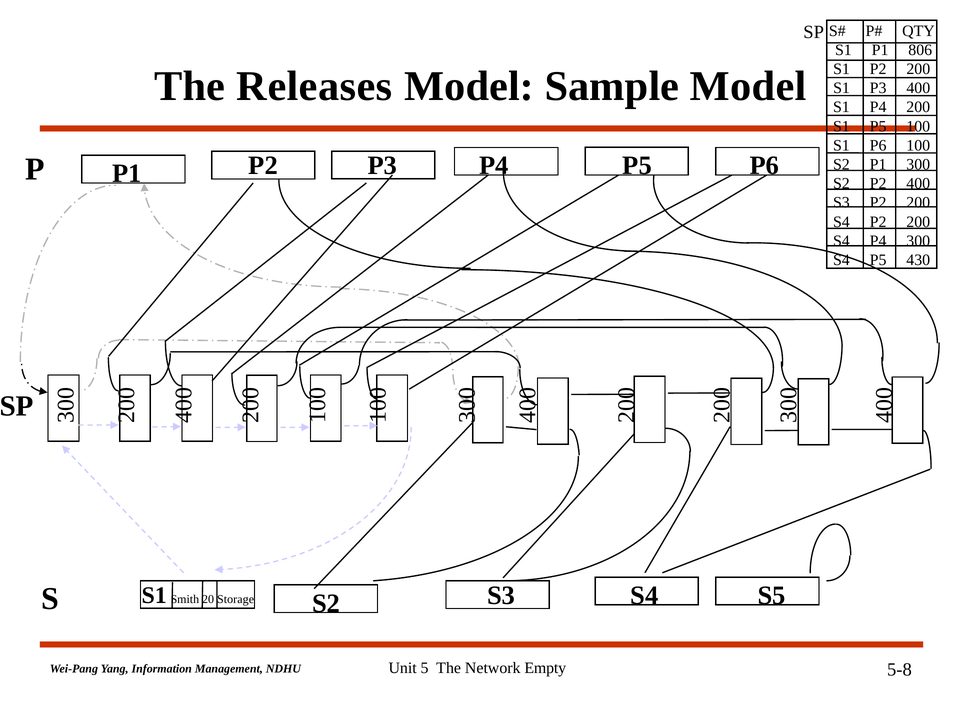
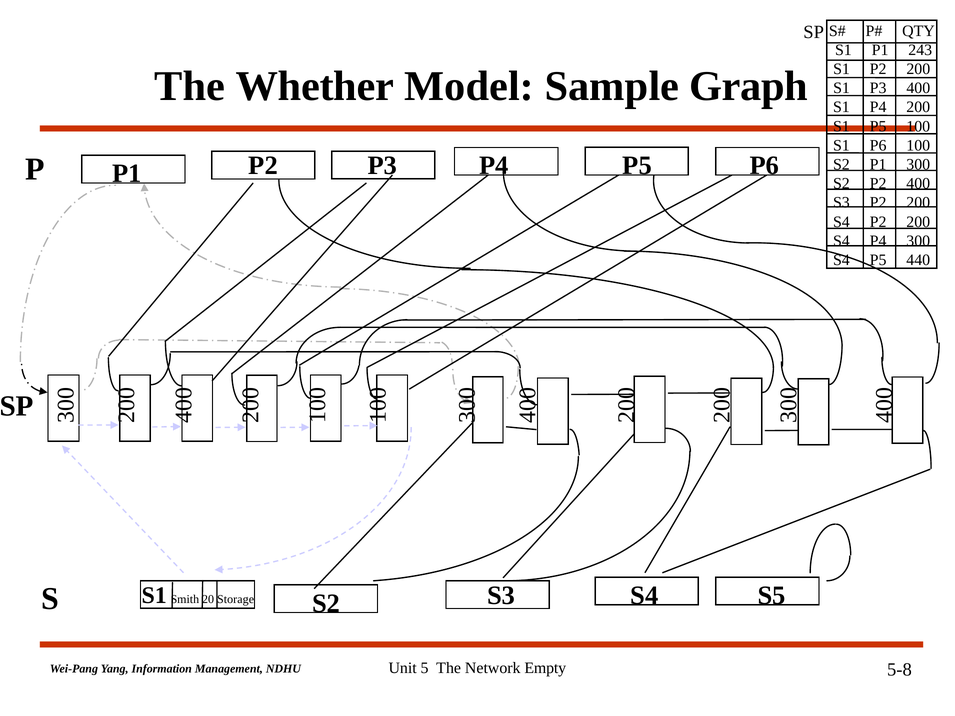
806: 806 -> 243
Releases: Releases -> Whether
Sample Model: Model -> Graph
430: 430 -> 440
